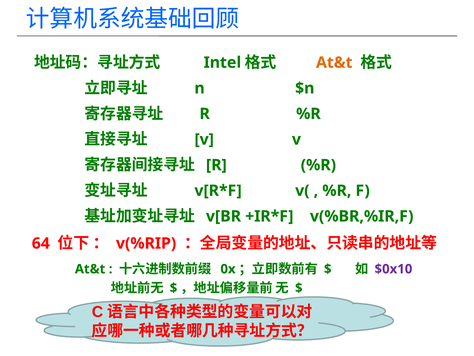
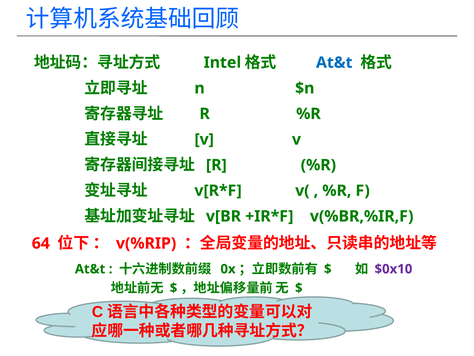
At&t at (334, 62) colour: orange -> blue
